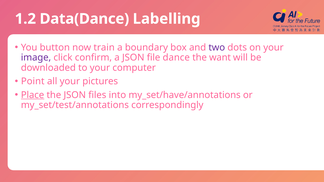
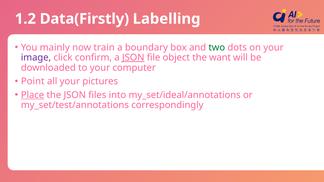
Data(Dance: Data(Dance -> Data(Firstly
button: button -> mainly
two colour: purple -> green
JSON at (133, 58) underline: none -> present
dance: dance -> object
my_set/have/annotations: my_set/have/annotations -> my_set/ideal/annotations
